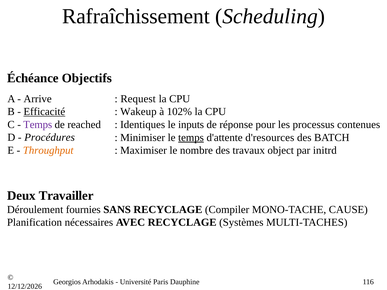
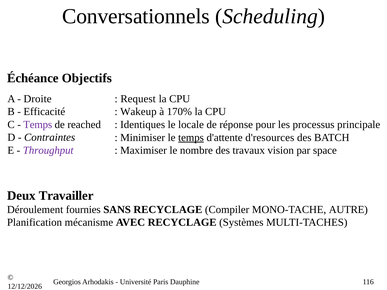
Rafraîchissement: Rafraîchissement -> Conversationnels
Arrive: Arrive -> Droite
Efficacité underline: present -> none
102%: 102% -> 170%
inputs: inputs -> locale
contenues: contenues -> principale
Procédures: Procédures -> Contraintes
Throughput colour: orange -> purple
object: object -> vision
initrd: initrd -> space
CAUSE: CAUSE -> AUTRE
nécessaires: nécessaires -> mécanisme
